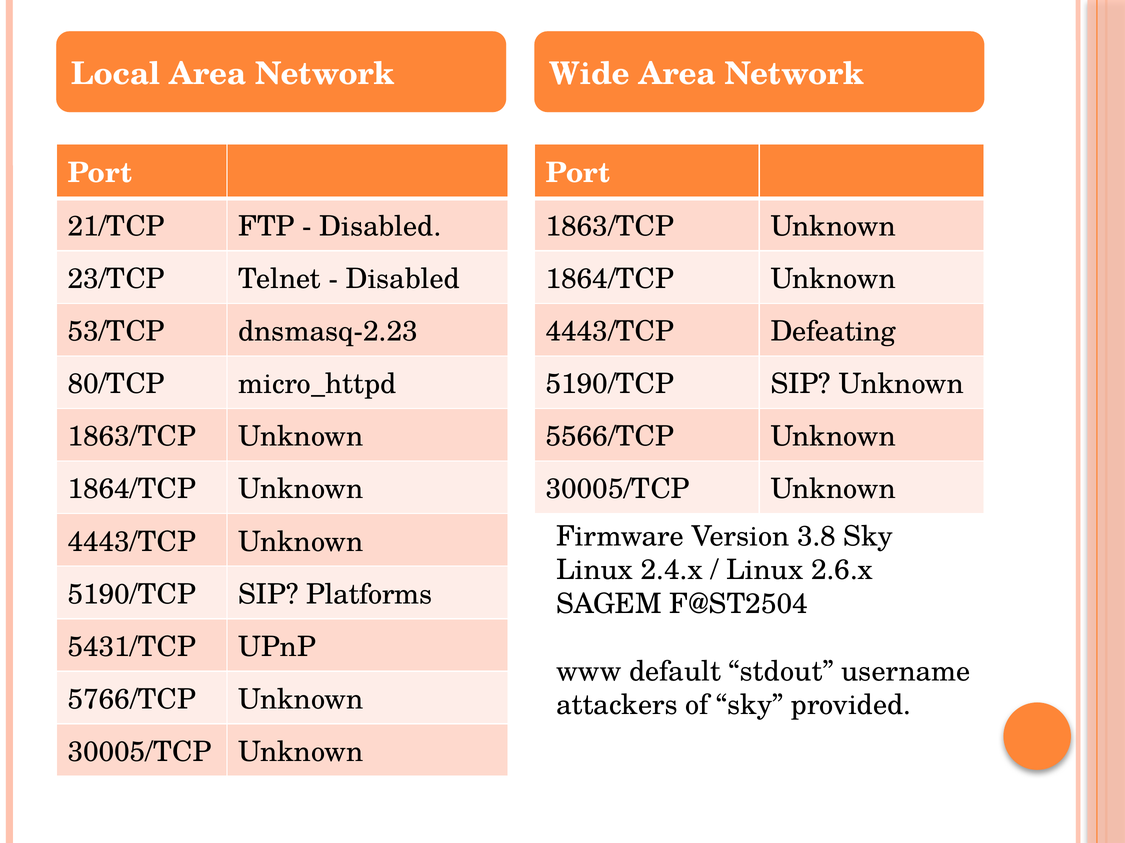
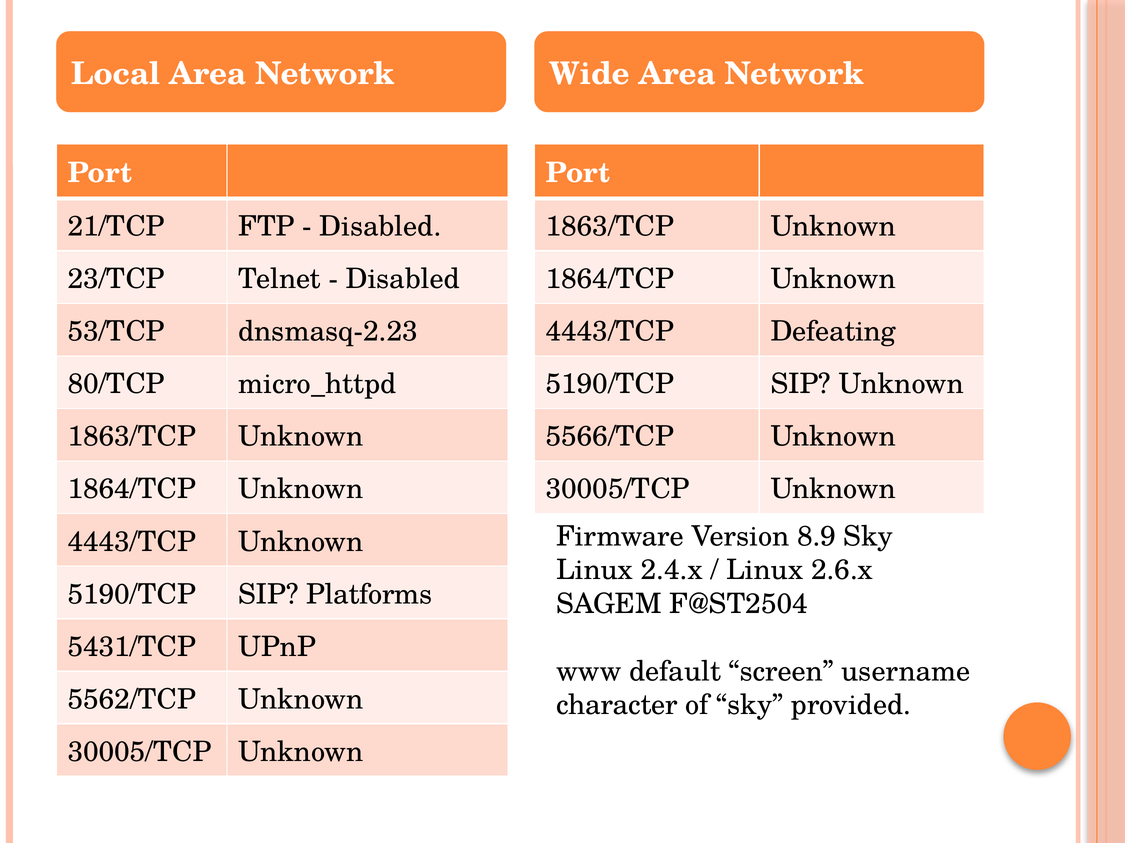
3.8: 3.8 -> 8.9
stdout: stdout -> screen
5766/TCP: 5766/TCP -> 5562/TCP
attackers: attackers -> character
